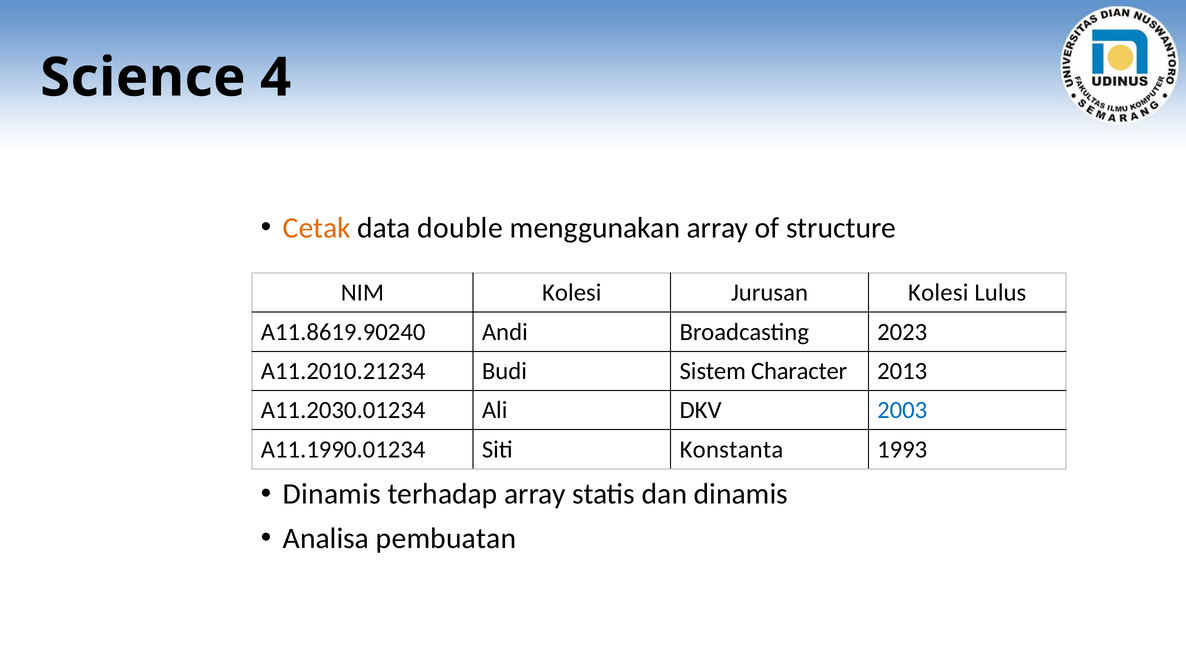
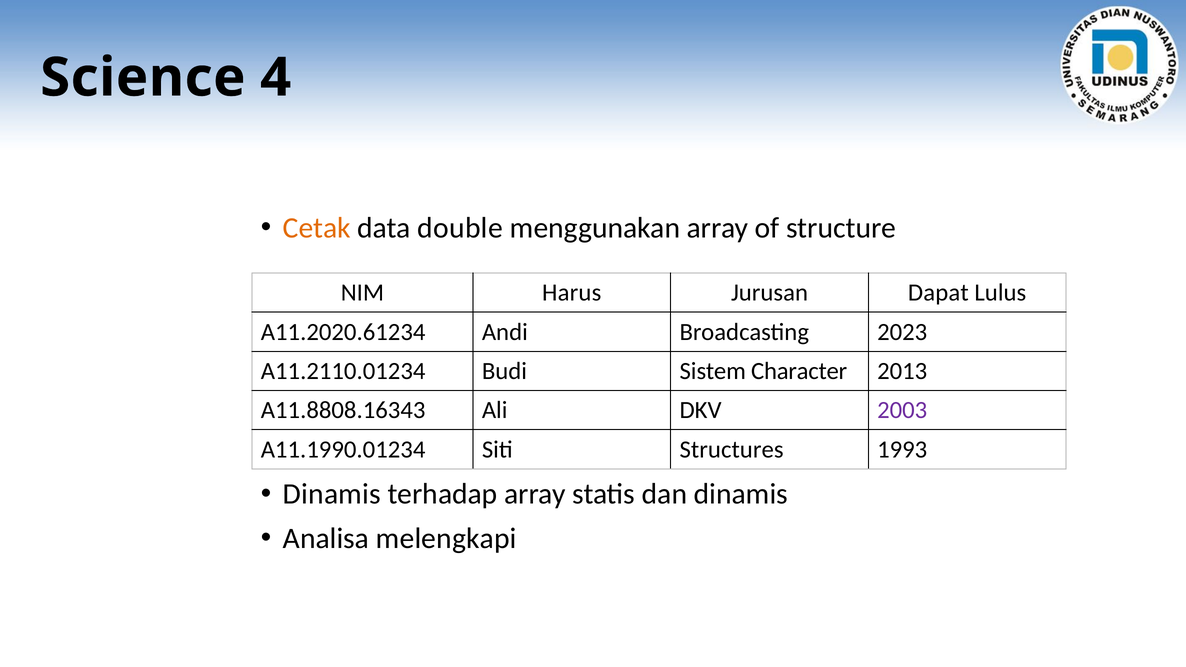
NIM Kolesi: Kolesi -> Harus
Jurusan Kolesi: Kolesi -> Dapat
A11.8619.90240: A11.8619.90240 -> A11.2020.61234
A11.2010.21234: A11.2010.21234 -> A11.2110.01234
A11.2030.01234: A11.2030.01234 -> A11.8808.16343
2003 colour: blue -> purple
Konstanta: Konstanta -> Structures
pembuatan: pembuatan -> melengkapi
